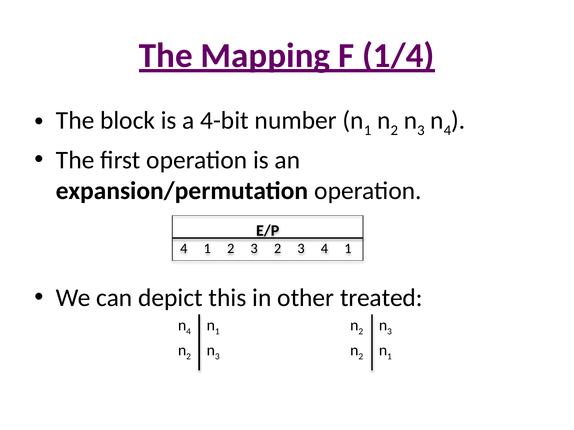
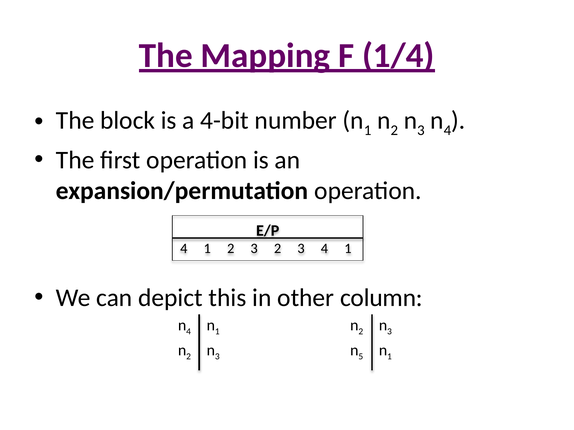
treated: treated -> column
2 at (361, 357): 2 -> 5
